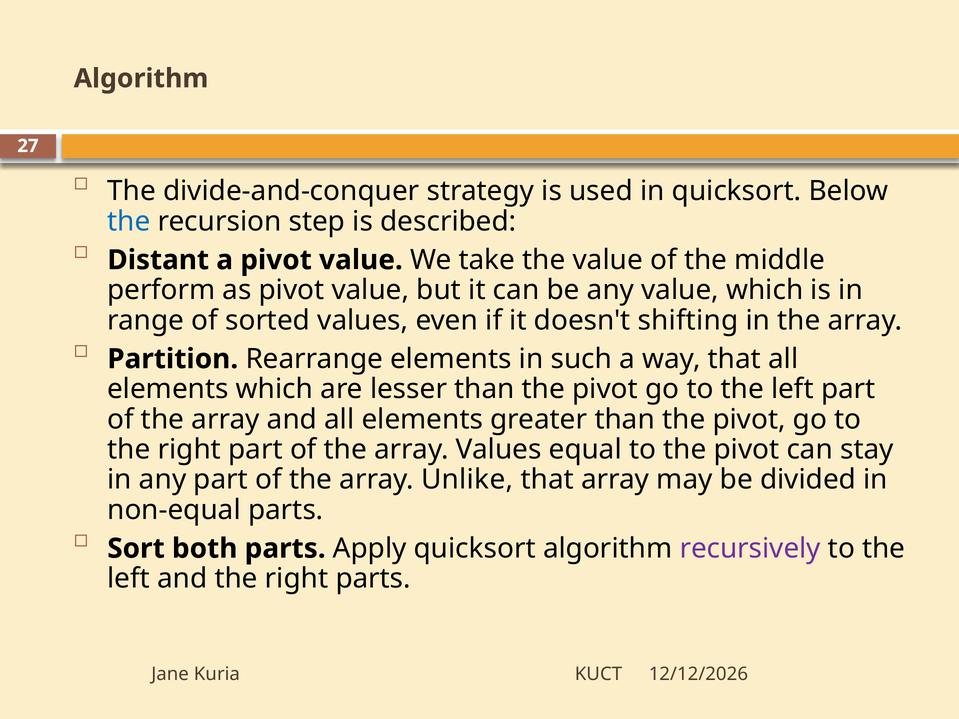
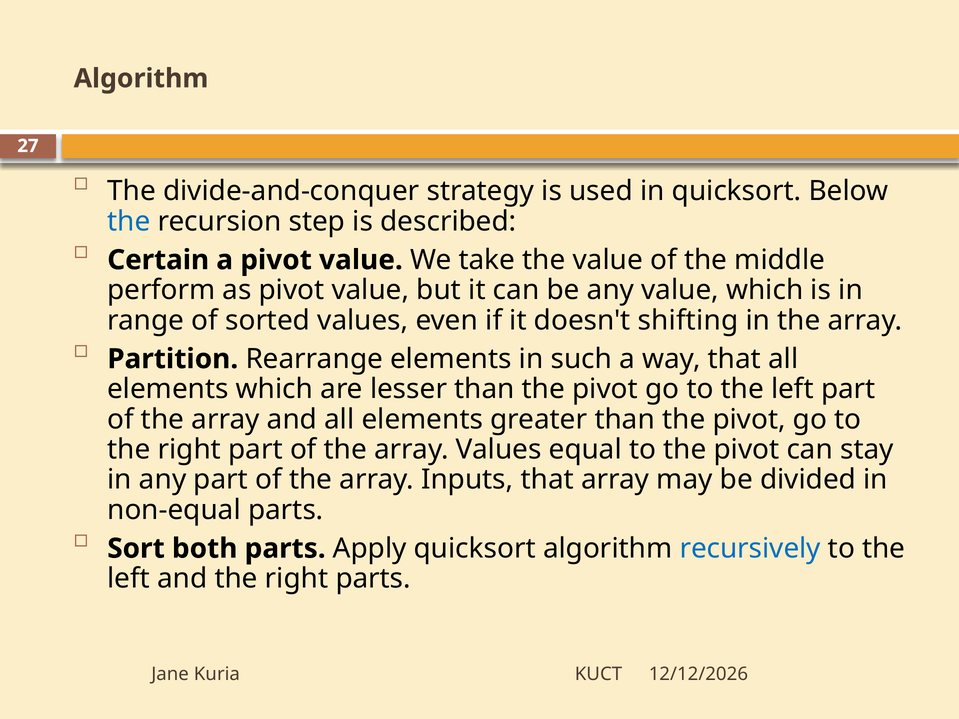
Distant: Distant -> Certain
Unlike: Unlike -> Inputs
recursively colour: purple -> blue
